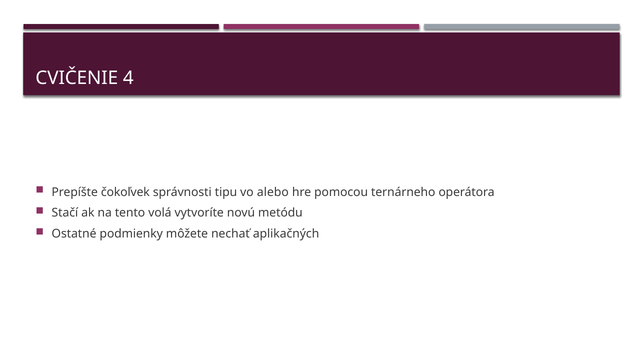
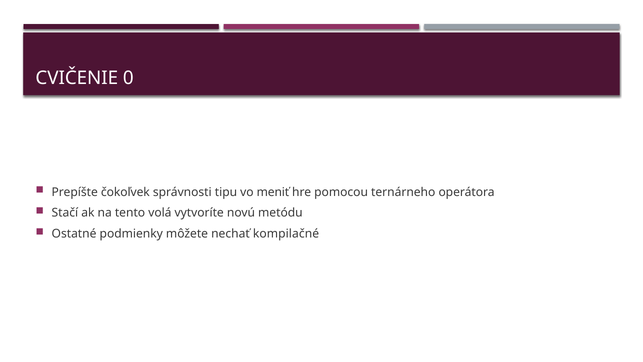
4: 4 -> 0
alebo: alebo -> meniť
aplikačných: aplikačných -> kompilačné
